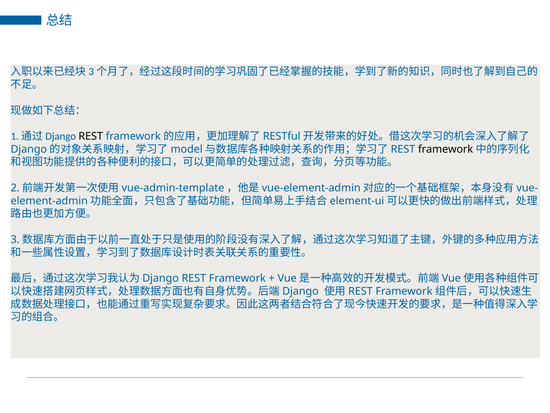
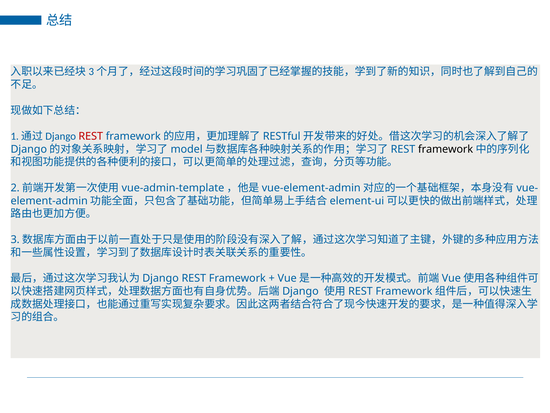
REST at (91, 136) colour: black -> red
